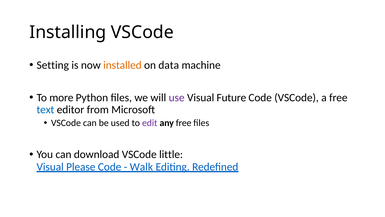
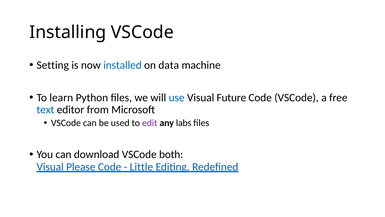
installed colour: orange -> blue
more: more -> learn
use colour: purple -> blue
any free: free -> labs
little: little -> both
Walk: Walk -> Little
